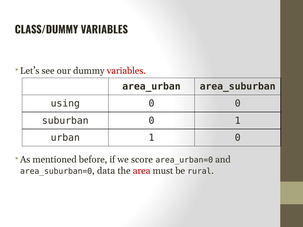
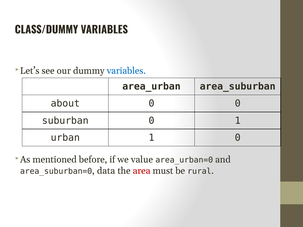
variables at (126, 71) colour: red -> blue
using: using -> about
score: score -> value
